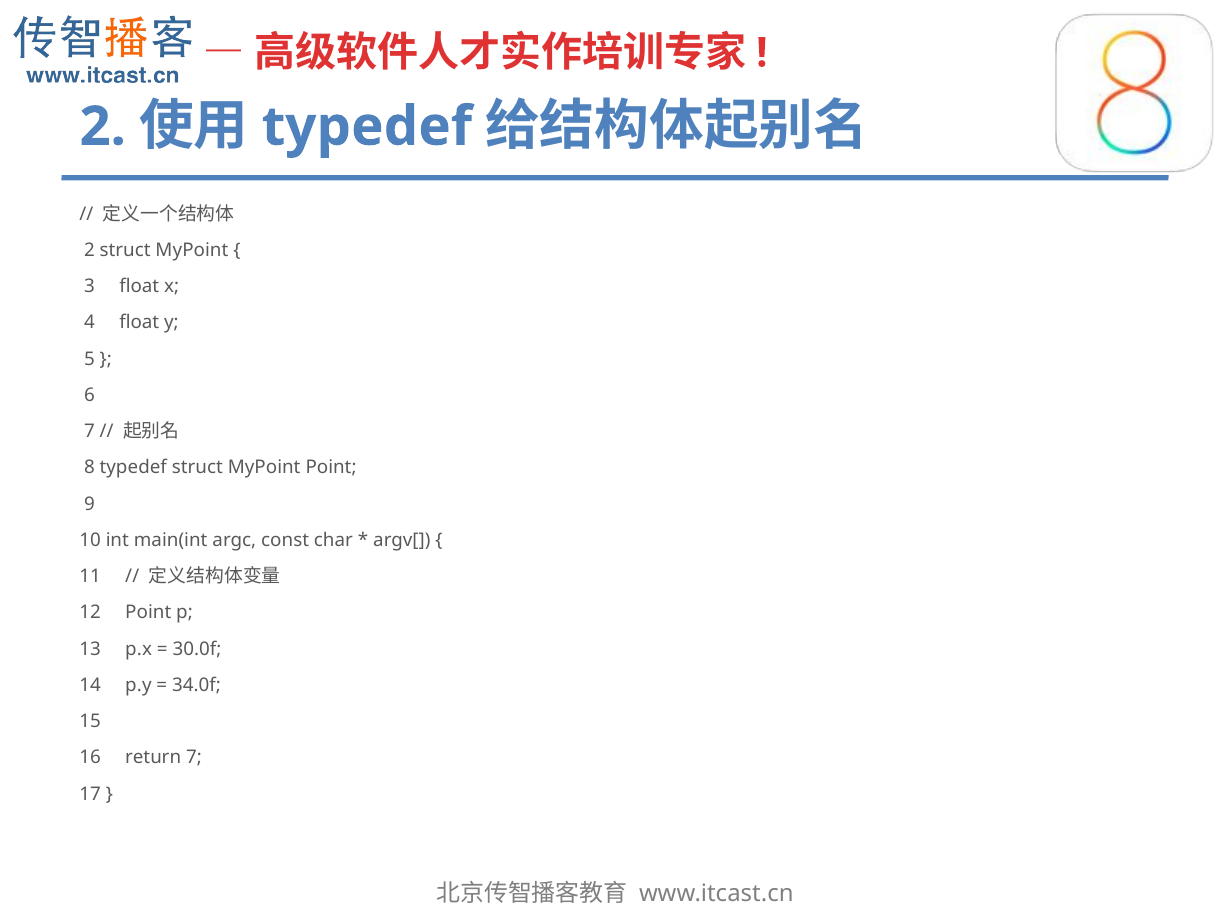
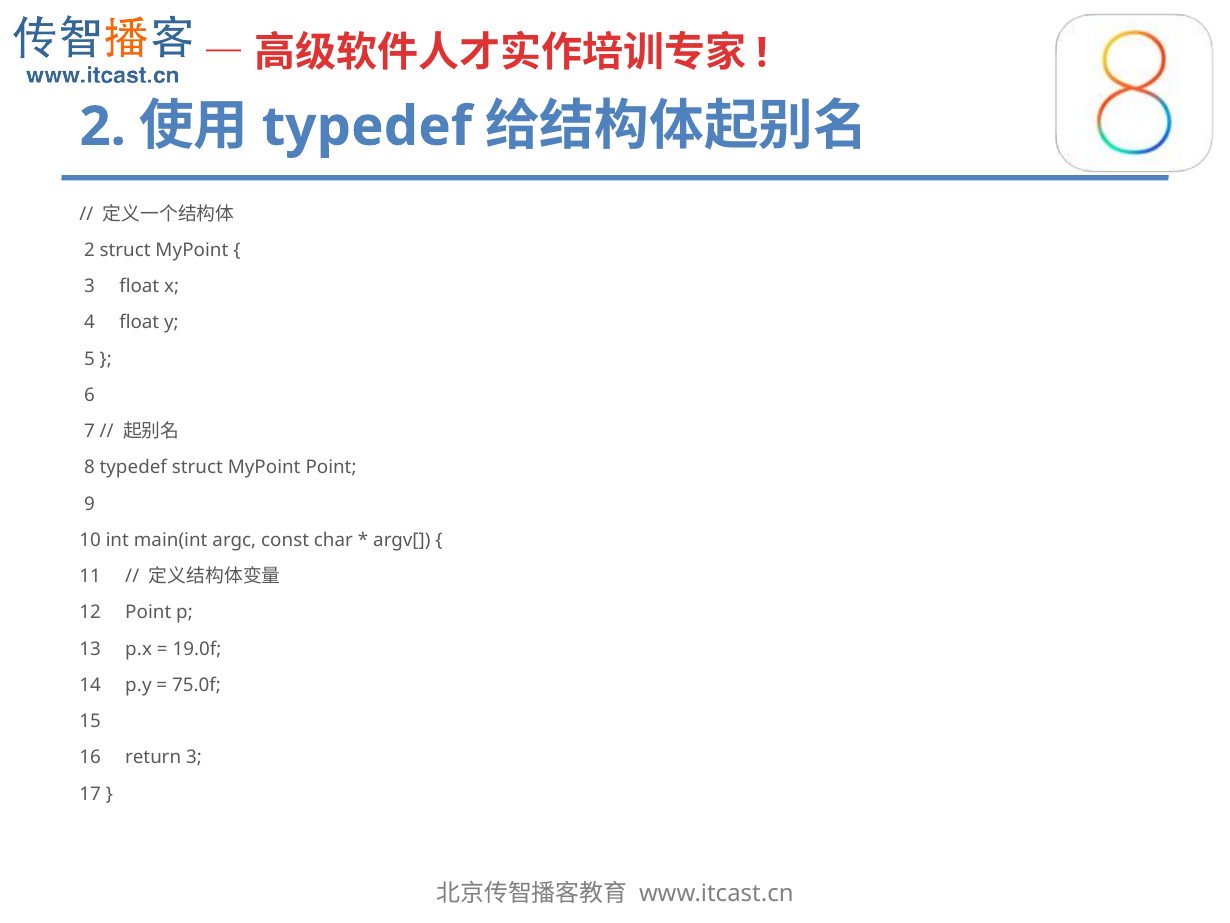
30.0f: 30.0f -> 19.0f
34.0f: 34.0f -> 75.0f
return 7: 7 -> 3
